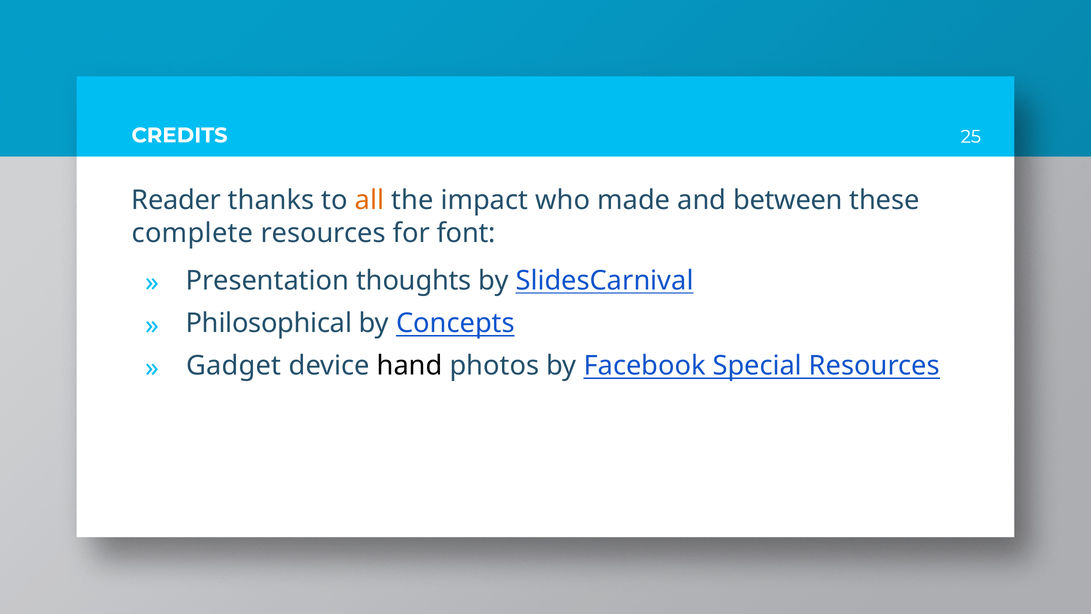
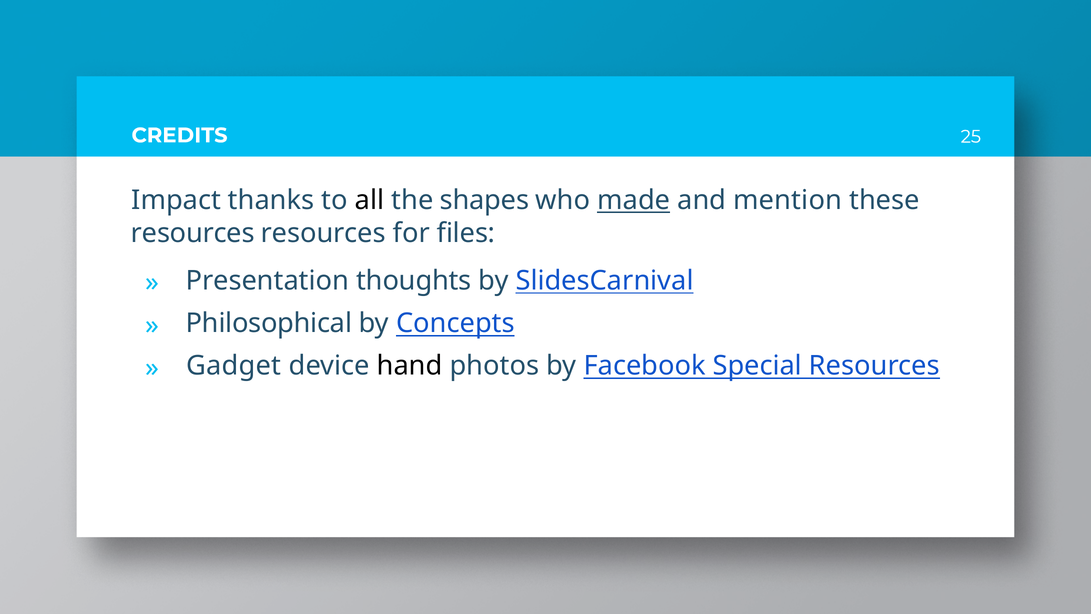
Reader: Reader -> Impact
all colour: orange -> black
impact: impact -> shapes
made underline: none -> present
between: between -> mention
complete at (193, 233): complete -> resources
font: font -> files
